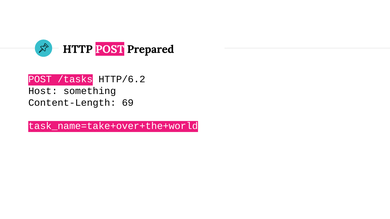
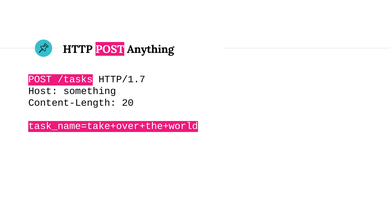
Prepared: Prepared -> Anything
HTTP/6.2: HTTP/6.2 -> HTTP/1.7
69: 69 -> 20
